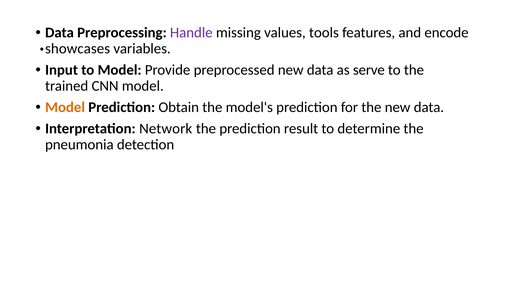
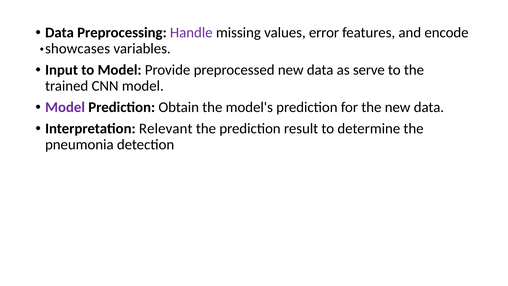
tools: tools -> error
Model at (65, 107) colour: orange -> purple
Network: Network -> Relevant
